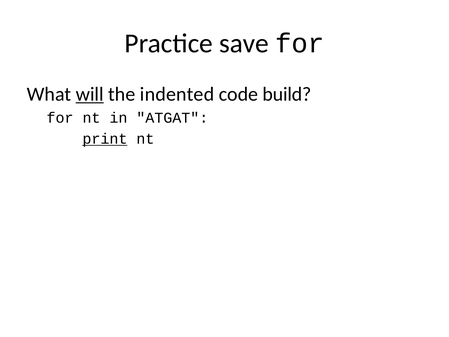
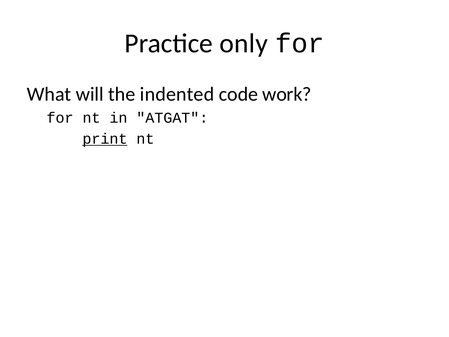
save: save -> only
will underline: present -> none
build: build -> work
